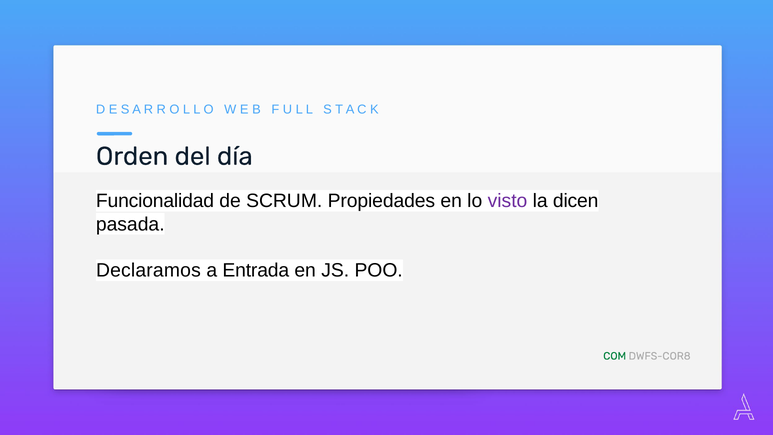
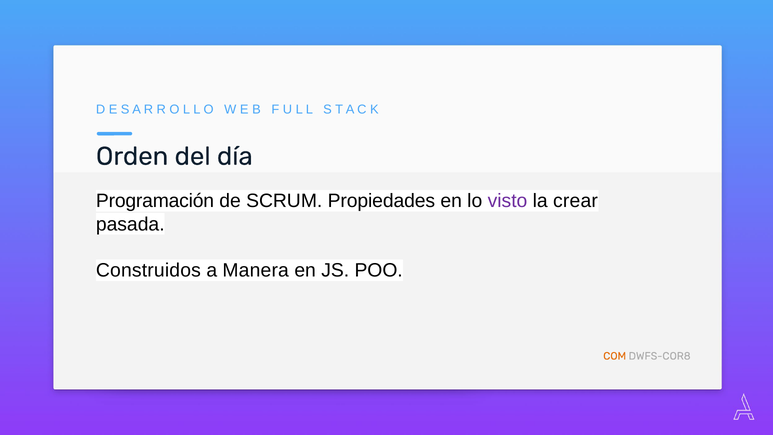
Funcionalidad: Funcionalidad -> Programación
dicen: dicen -> crear
Declaramos: Declaramos -> Construidos
Entrada: Entrada -> Manera
COM colour: green -> orange
